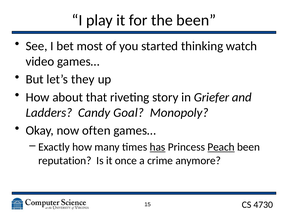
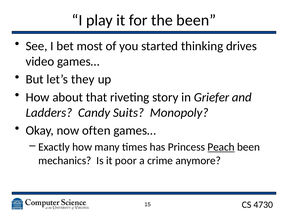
watch: watch -> drives
Goal: Goal -> Suits
has underline: present -> none
reputation: reputation -> mechanics
once: once -> poor
